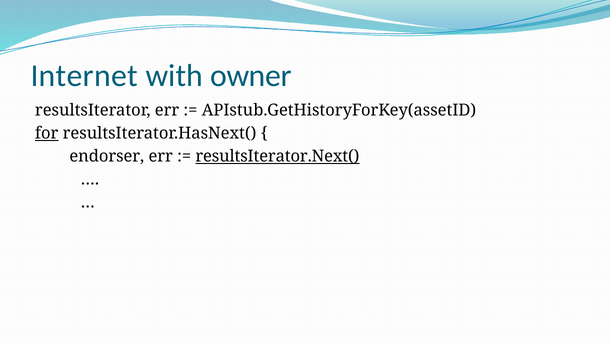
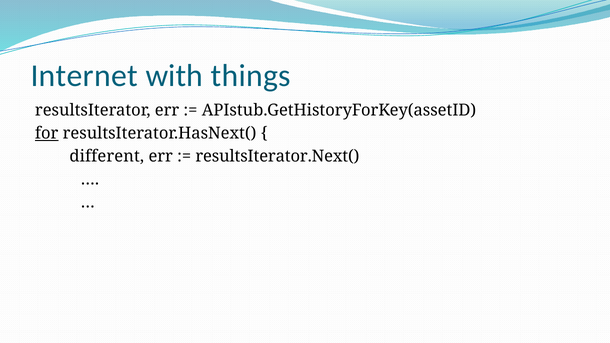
owner: owner -> things
endorser: endorser -> different
resultsIterator.Next( underline: present -> none
